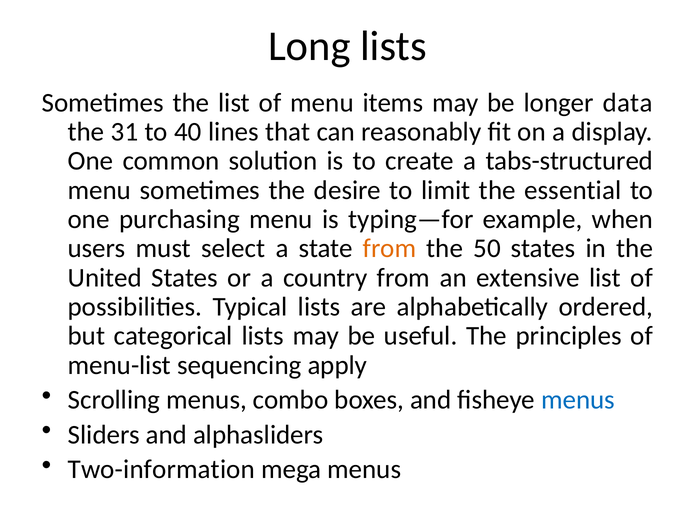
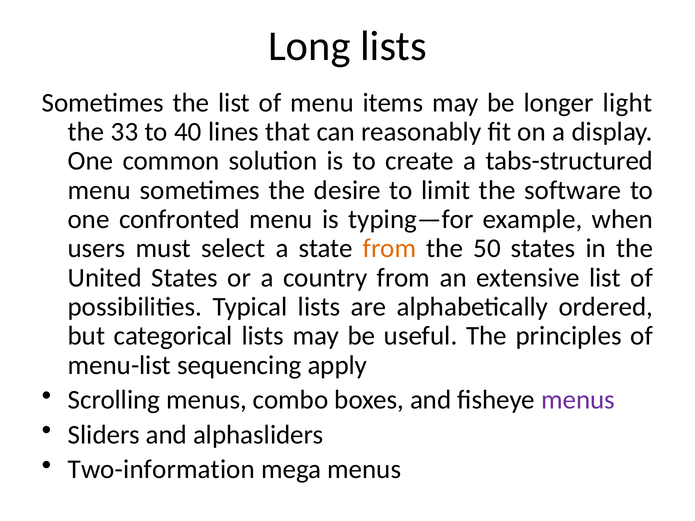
data: data -> light
31: 31 -> 33
essential: essential -> software
purchasing: purchasing -> confronted
menus at (578, 400) colour: blue -> purple
